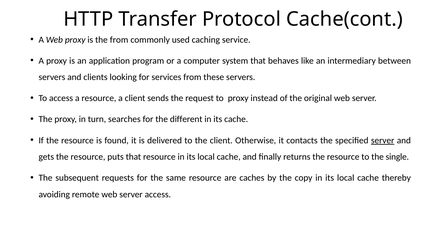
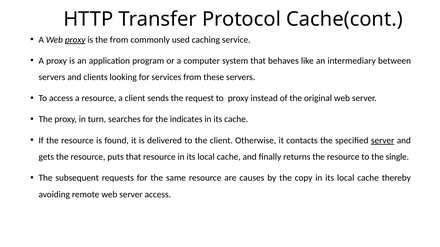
proxy at (75, 40) underline: none -> present
different: different -> indicates
caches: caches -> causes
